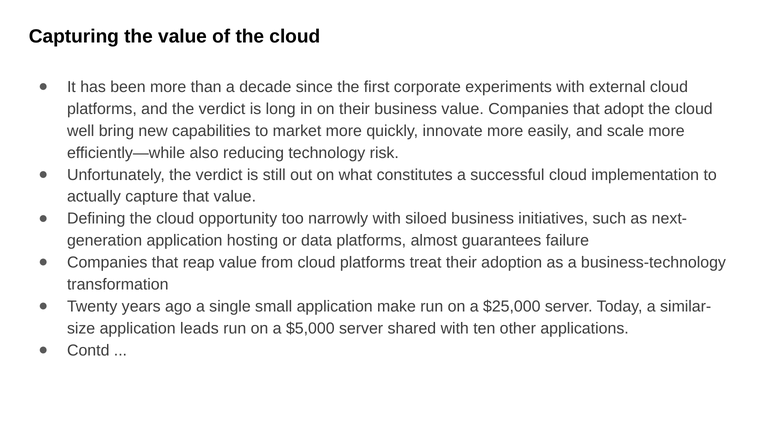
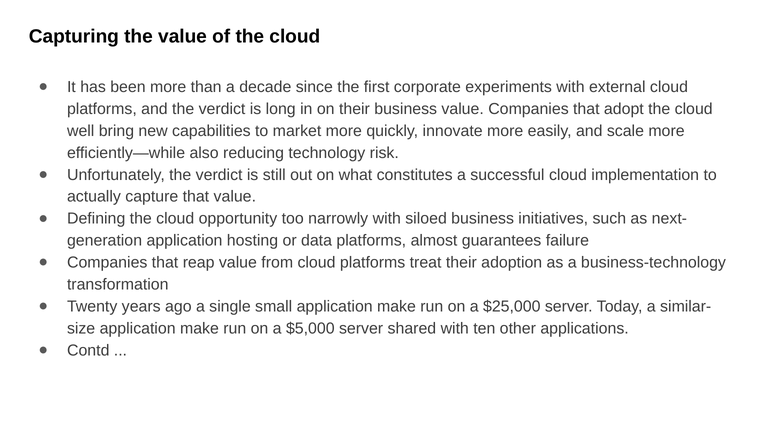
leads at (199, 328): leads -> make
